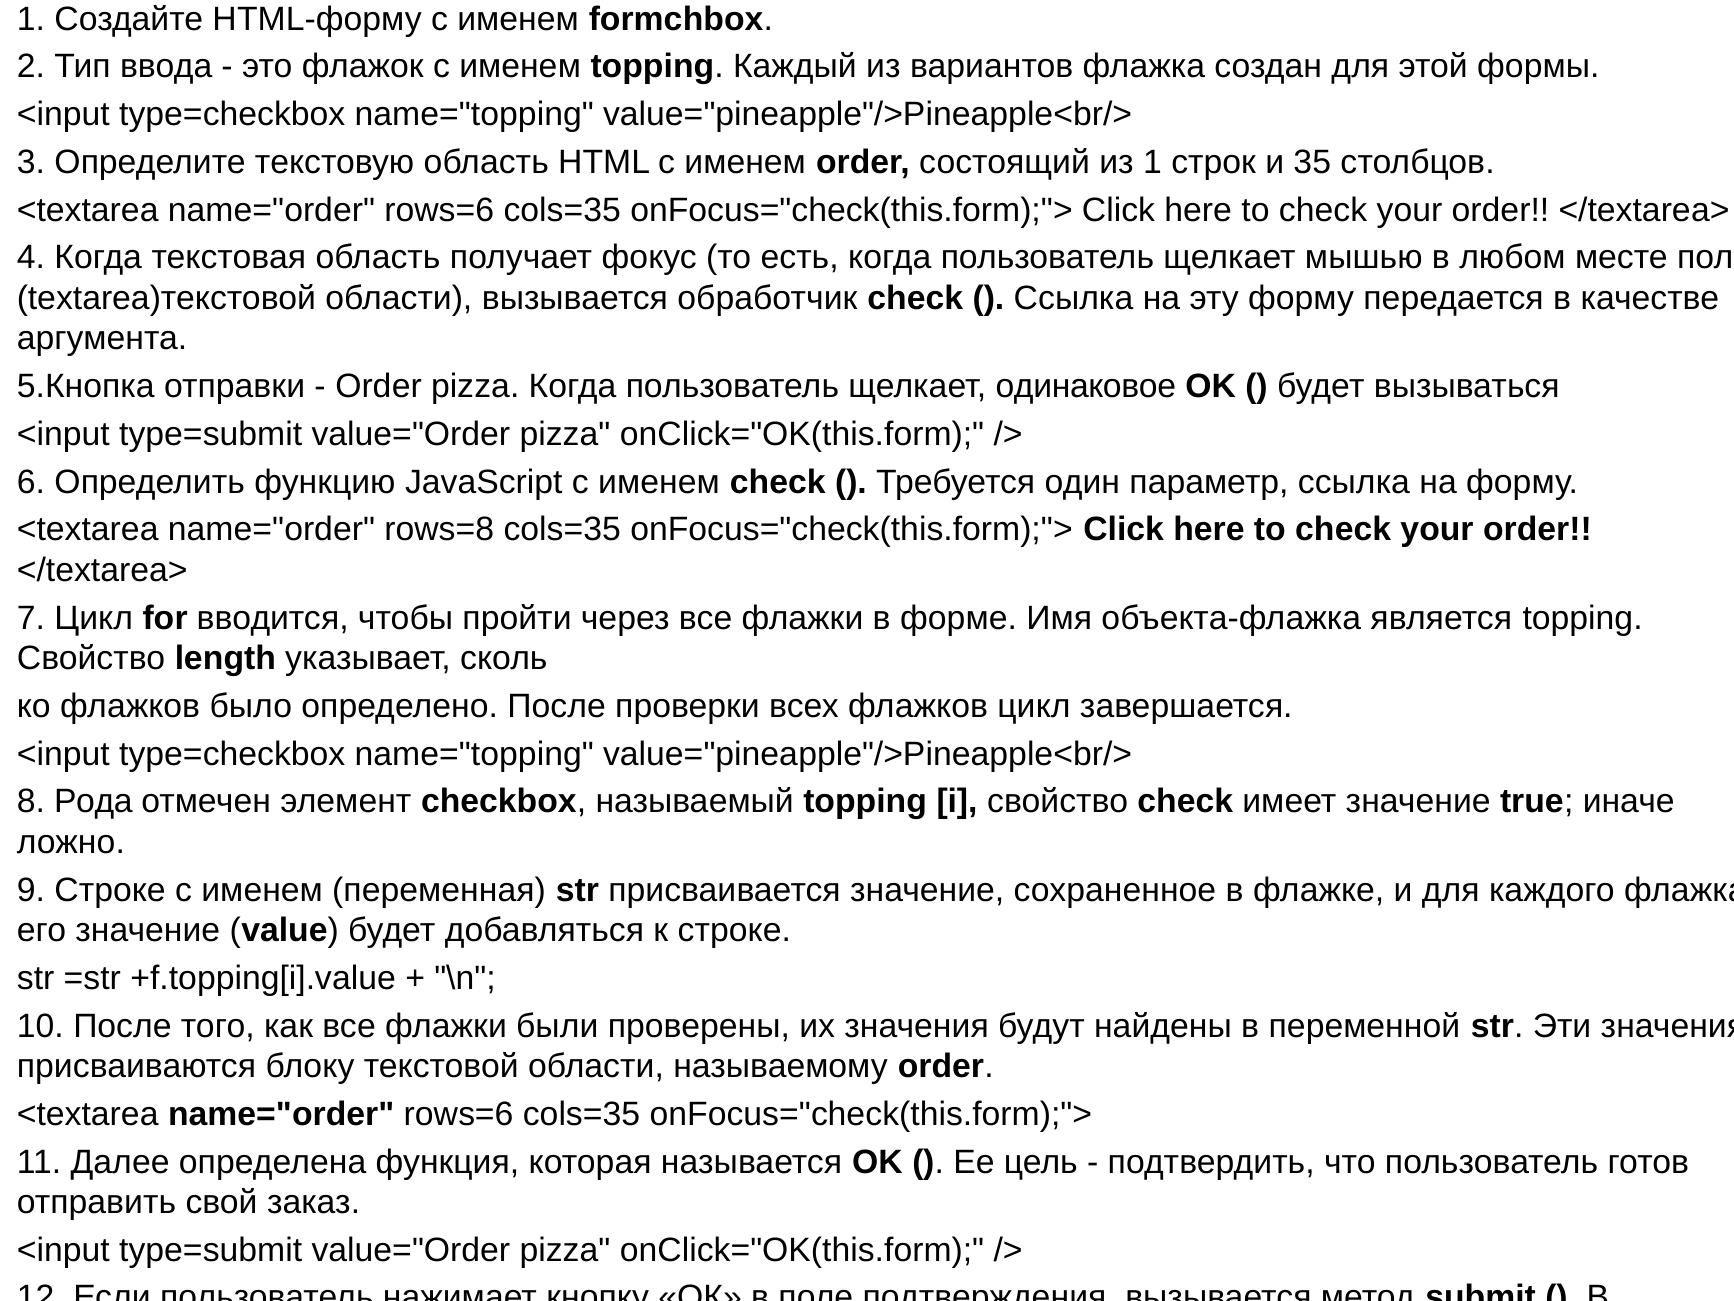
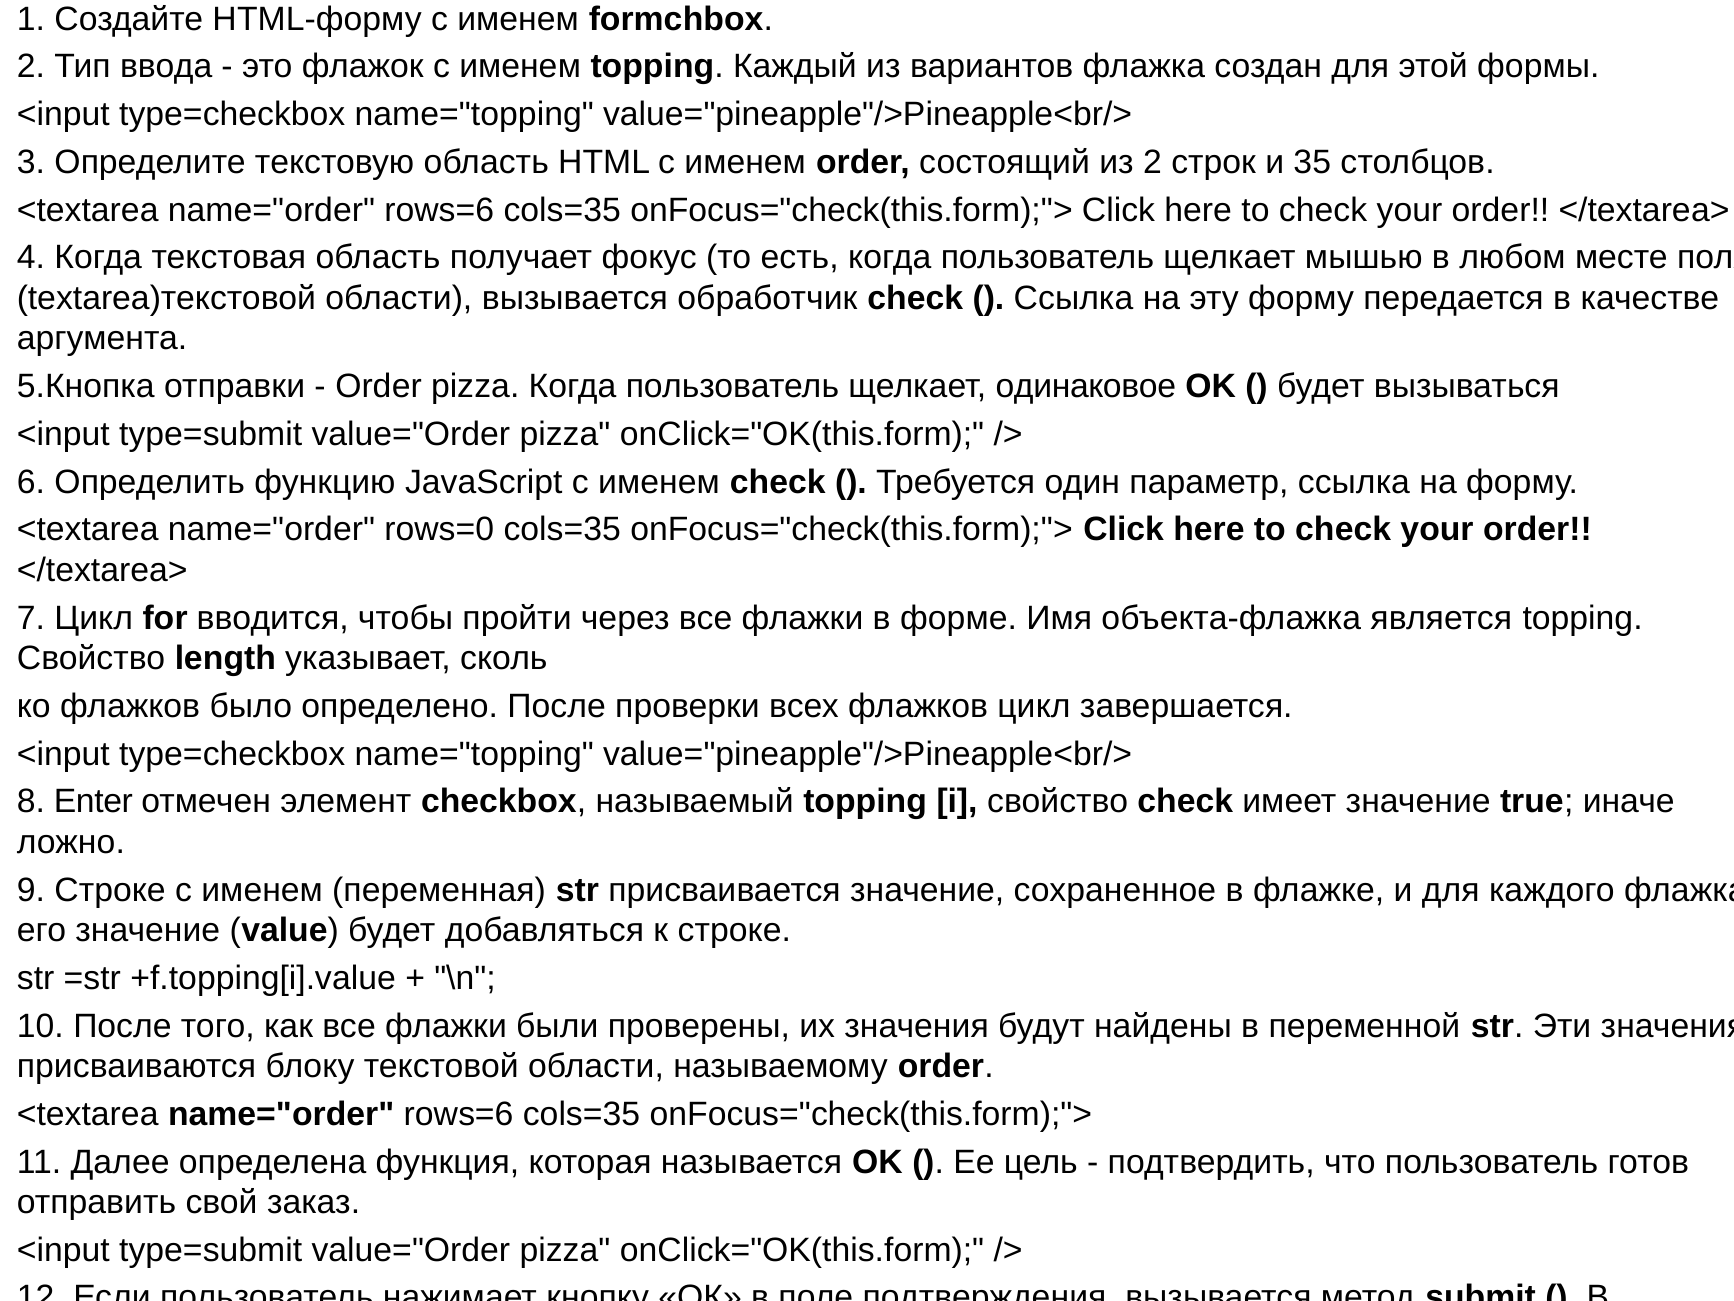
из 1: 1 -> 2
rows=8: rows=8 -> rows=0
Рода: Рода -> Enter
